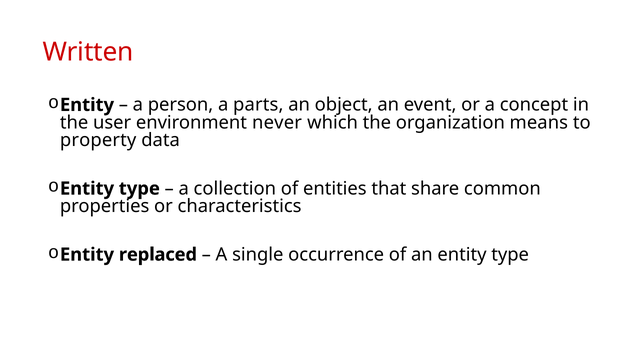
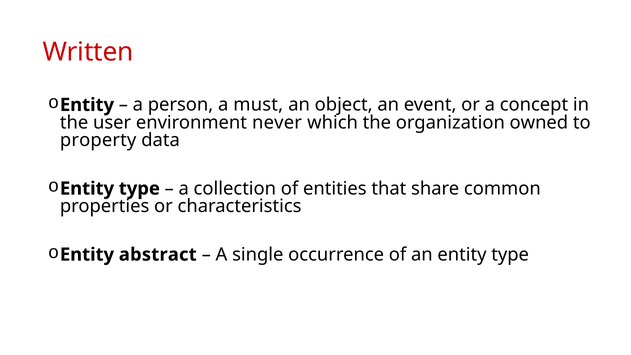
parts: parts -> must
means: means -> owned
replaced: replaced -> abstract
